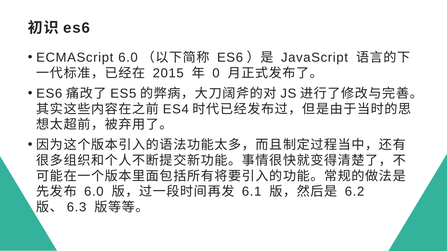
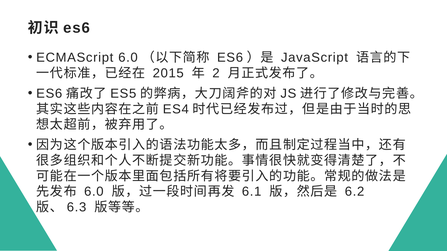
0: 0 -> 2
